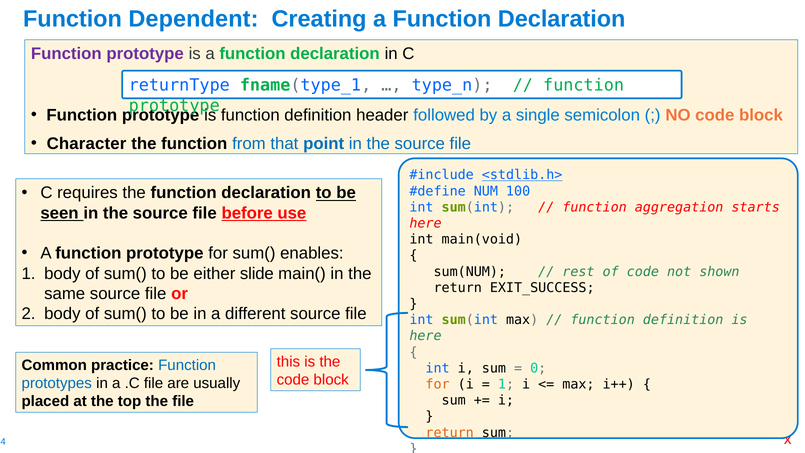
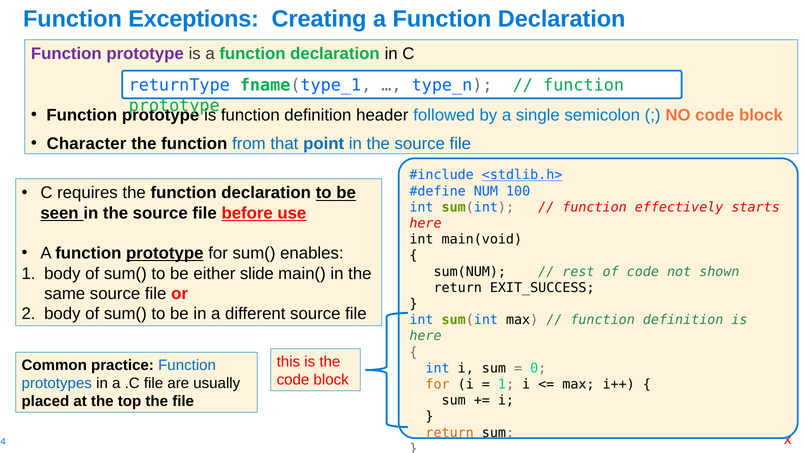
Dependent: Dependent -> Exceptions
aggregation: aggregation -> effectively
prototype at (165, 253) underline: none -> present
